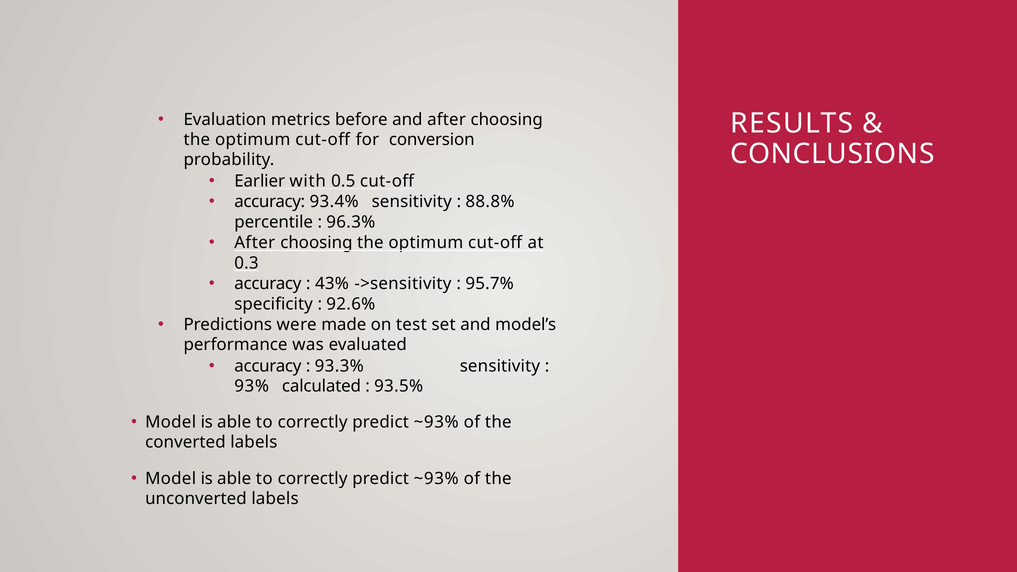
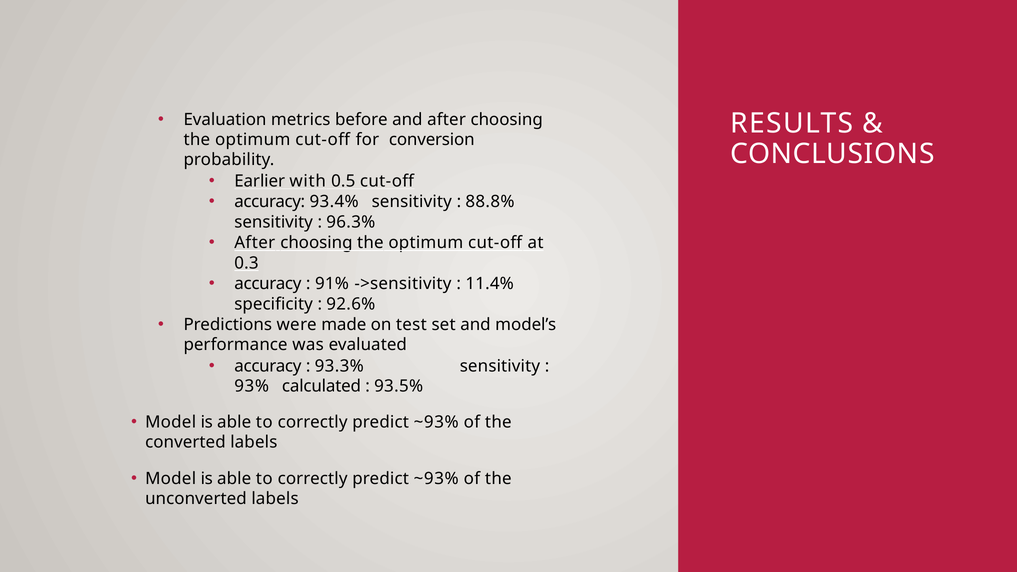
percentile at (274, 222): percentile -> sensitivity
43%: 43% -> 91%
95.7%: 95.7% -> 11.4%
